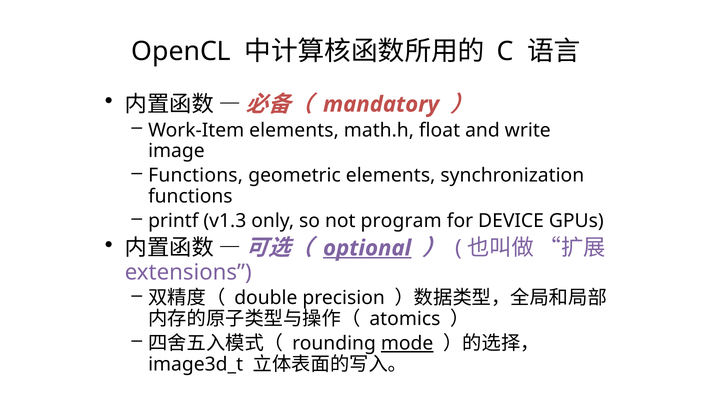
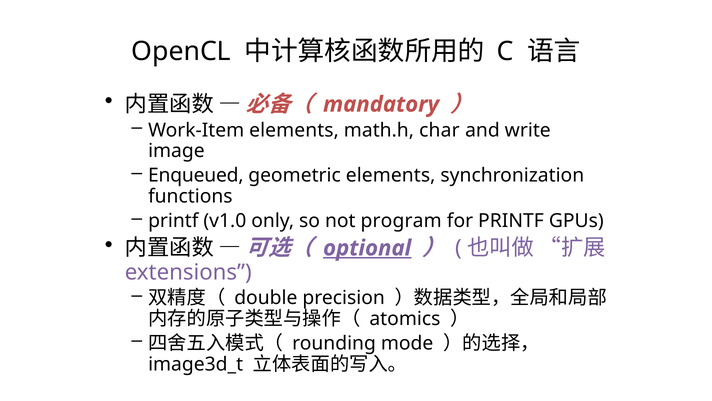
float: float -> char
Functions at (196, 175): Functions -> Enqueued
v1.3: v1.3 -> v1.0
for DEVICE: DEVICE -> PRINTF
mode underline: present -> none
